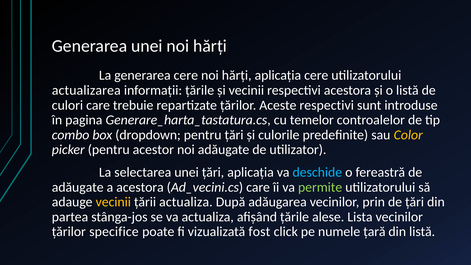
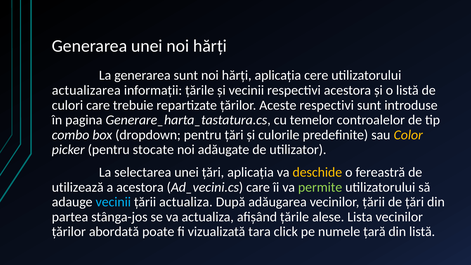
generarea cere: cere -> sunt
acestor: acestor -> stocate
deschide colour: light blue -> yellow
adăugate at (78, 187): adăugate -> utilizează
vecinii at (113, 202) colour: yellow -> light blue
vecinilor prin: prin -> țării
specifice: specifice -> abordată
fost: fost -> tara
